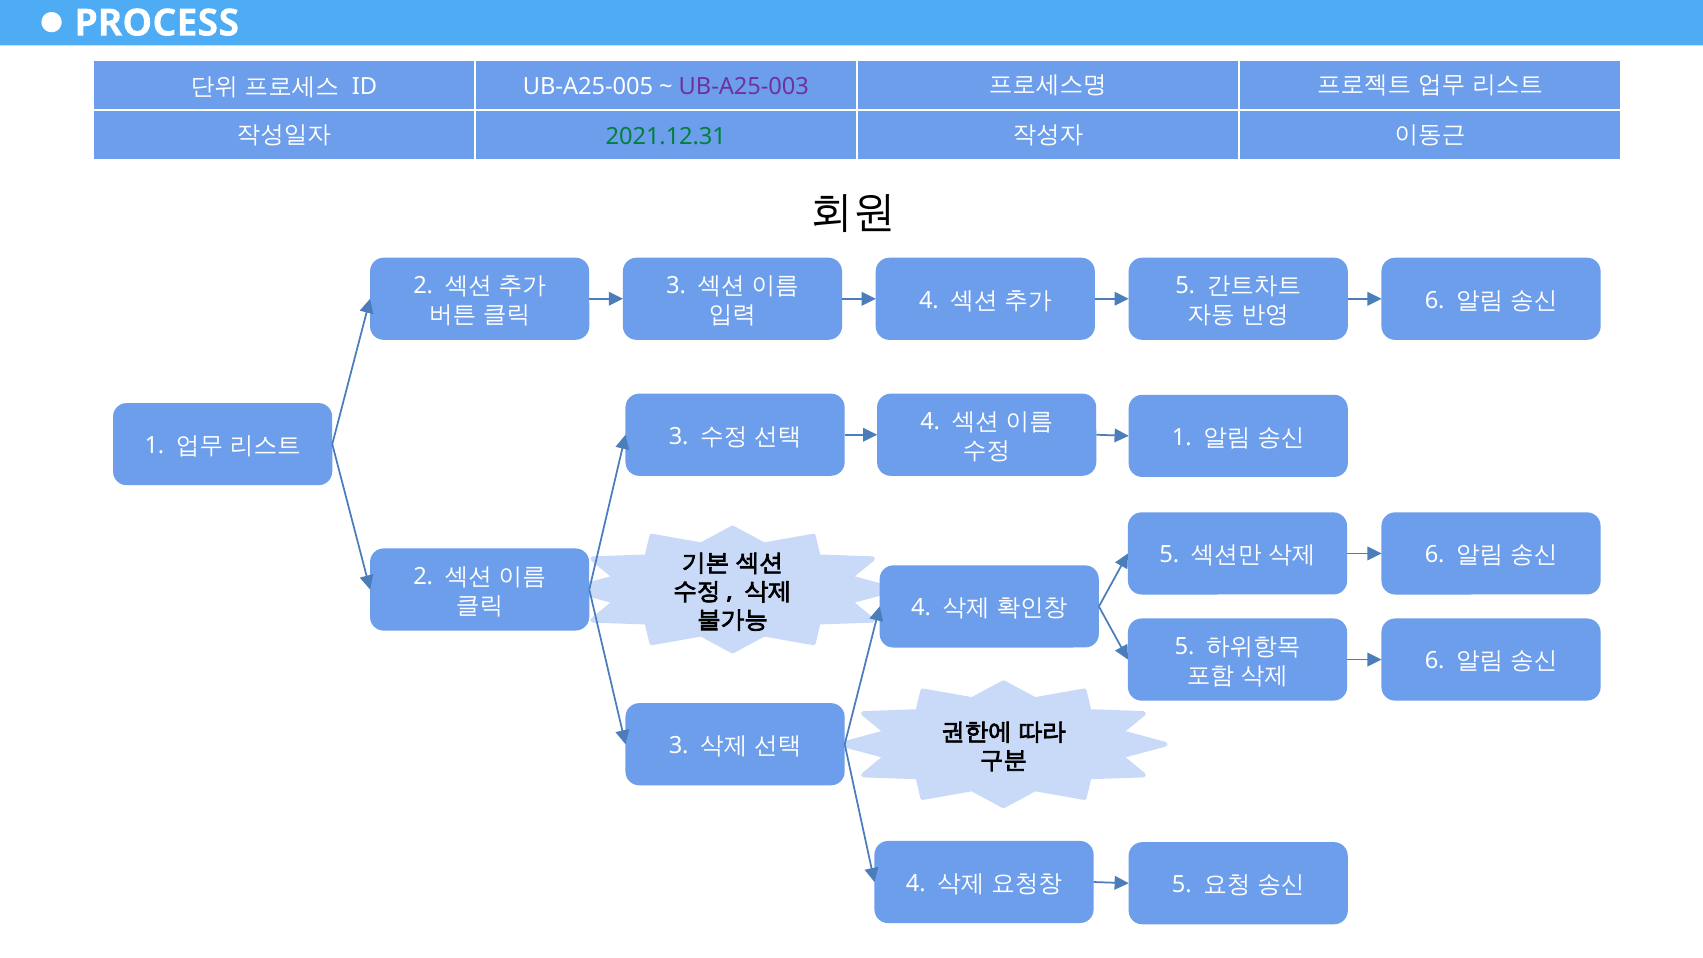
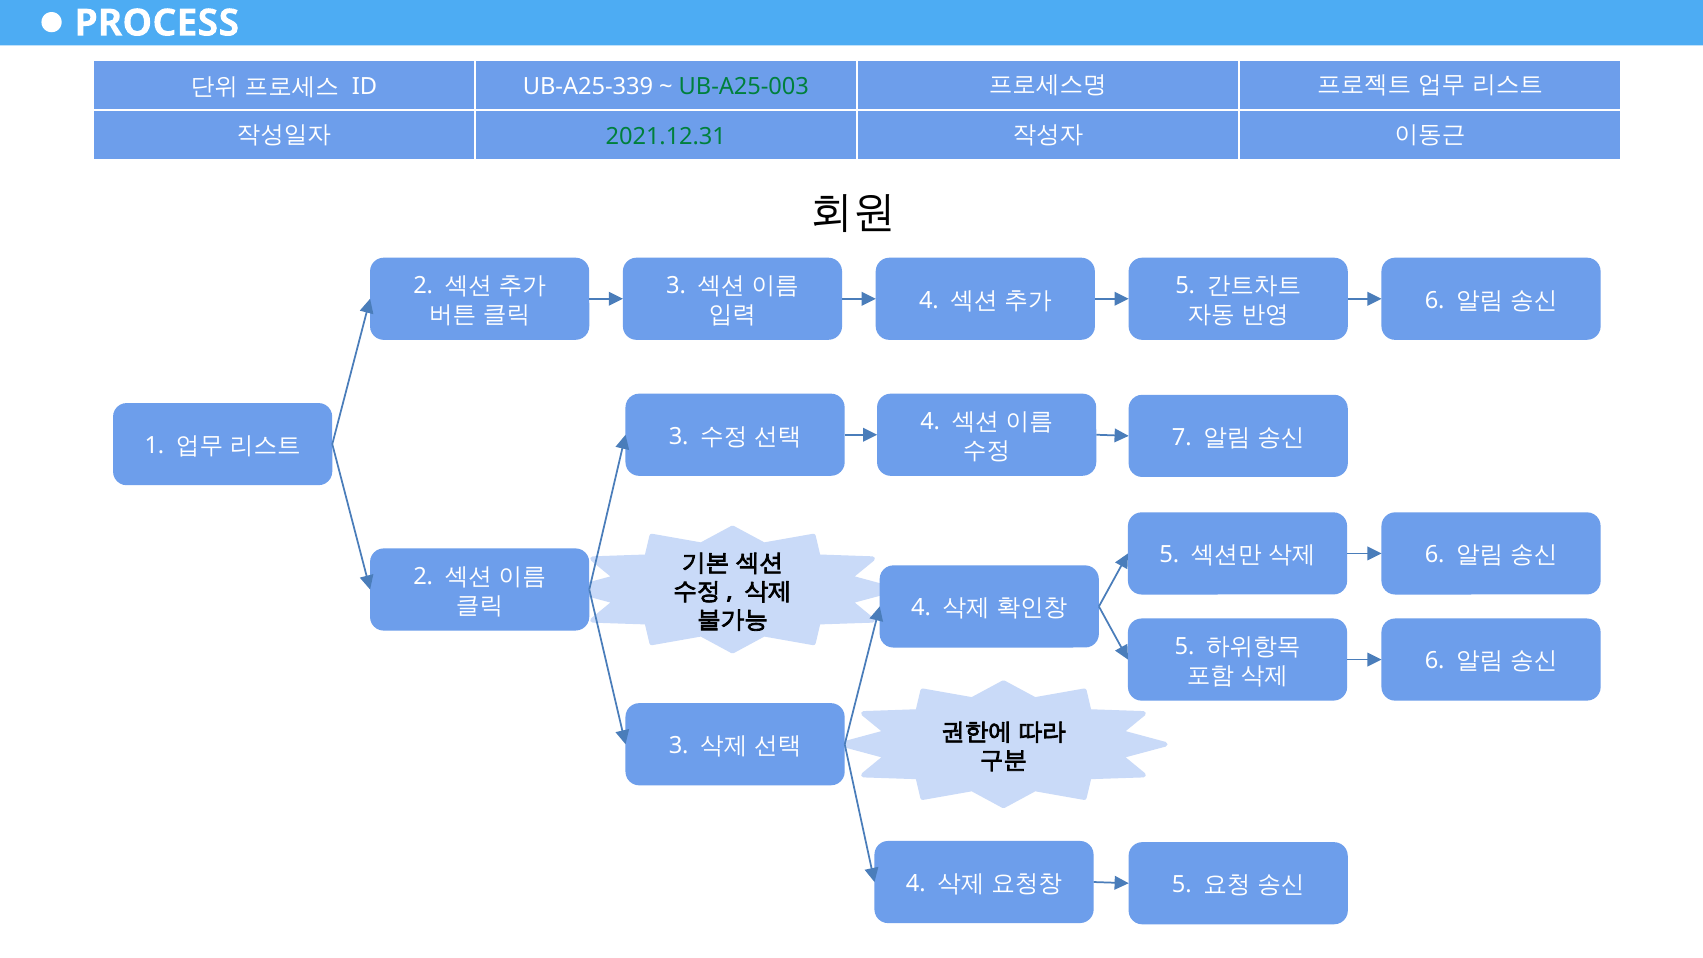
UB-A25-005: UB-A25-005 -> UB-A25-339
UB-A25-003 colour: purple -> green
1 at (1182, 437): 1 -> 7
